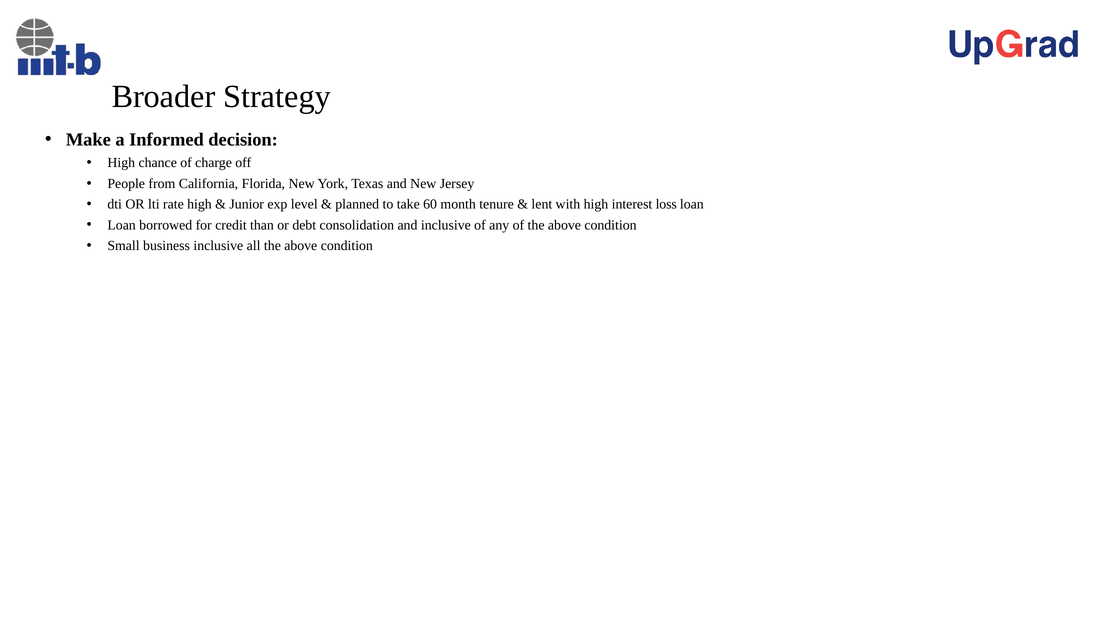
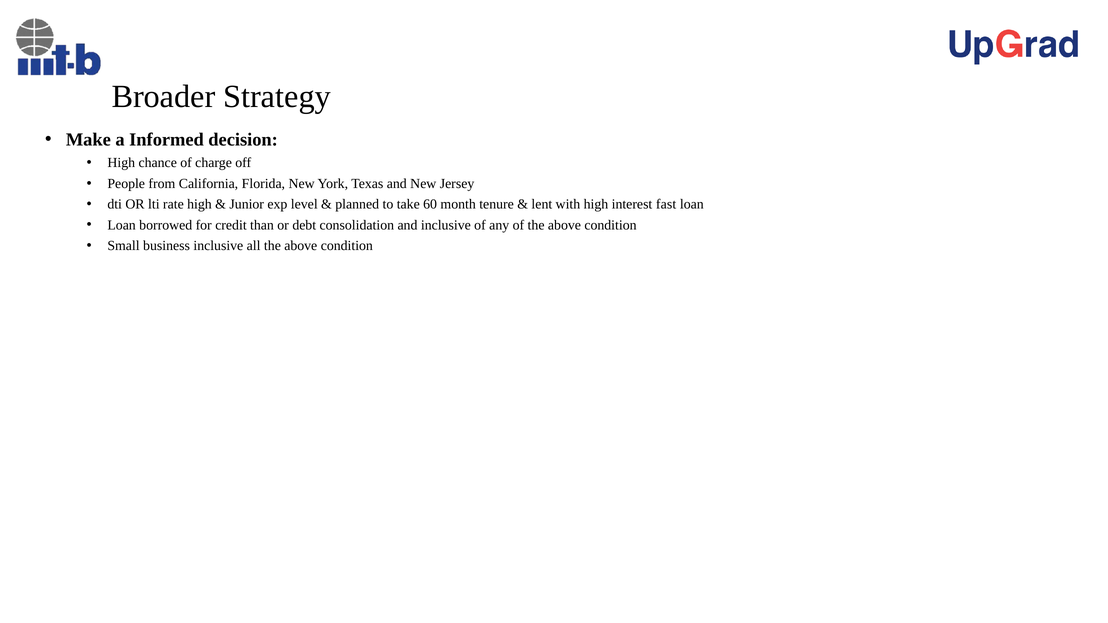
loss: loss -> fast
